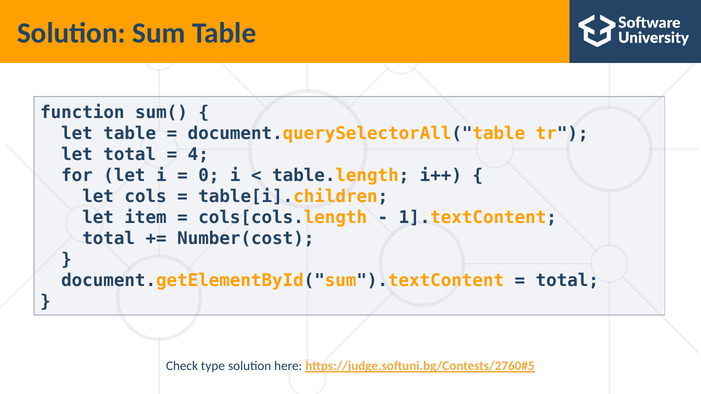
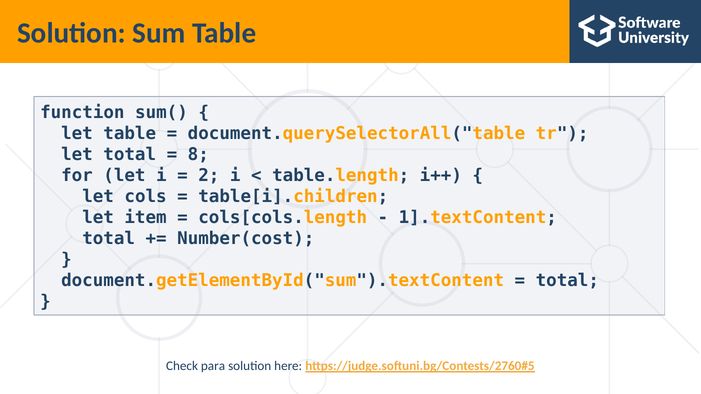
4: 4 -> 8
0: 0 -> 2
type: type -> para
